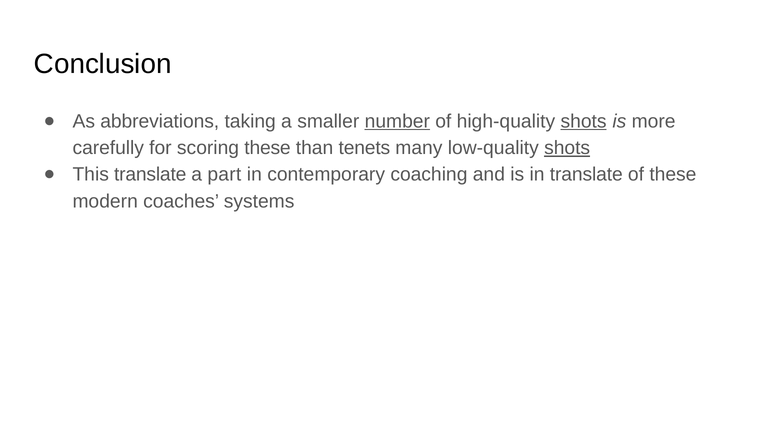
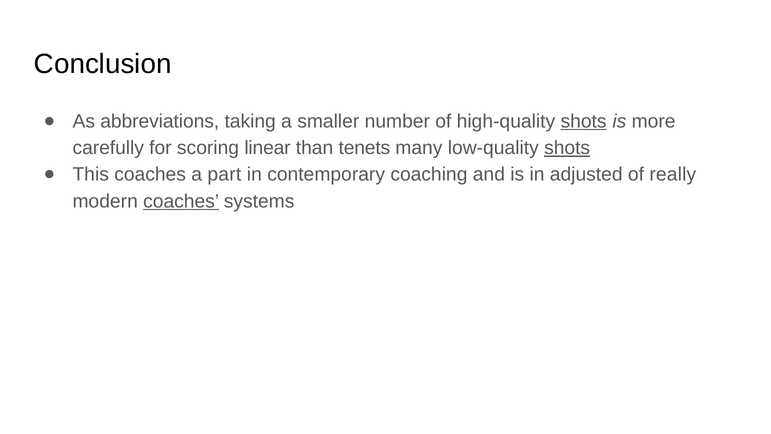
number underline: present -> none
scoring these: these -> linear
This translate: translate -> coaches
in translate: translate -> adjusted
of these: these -> really
coaches at (181, 201) underline: none -> present
